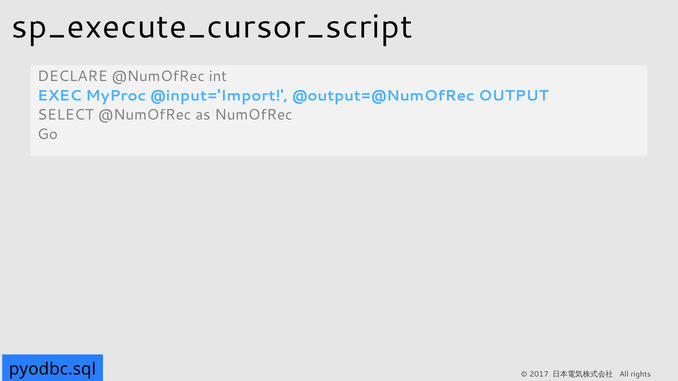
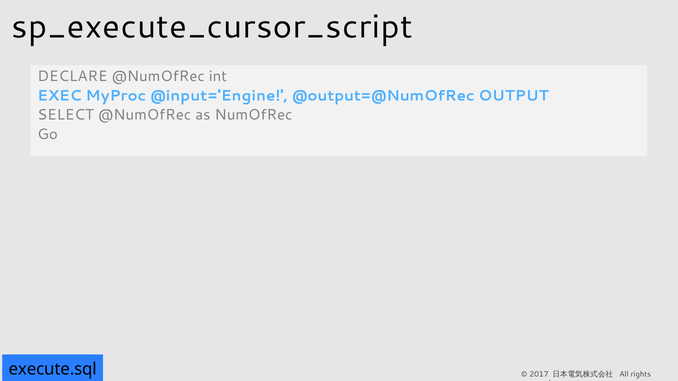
@input='Import: @input='Import -> @input='Engine
pyodbc.sql: pyodbc.sql -> execute.sql
